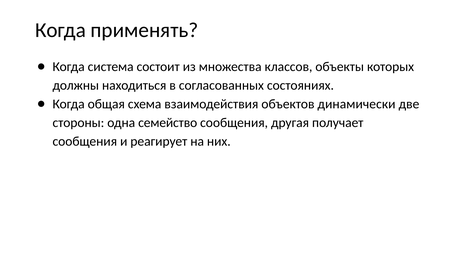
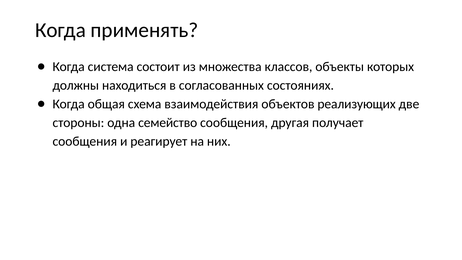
динамически: динамически -> реализующих
